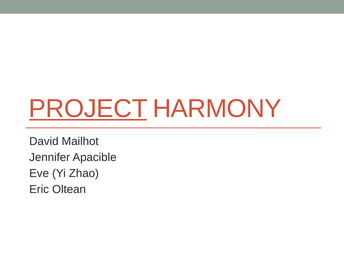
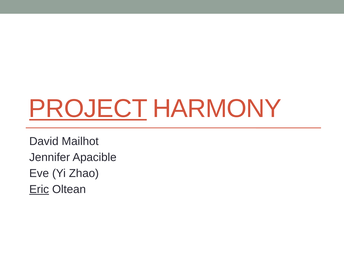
Eric underline: none -> present
